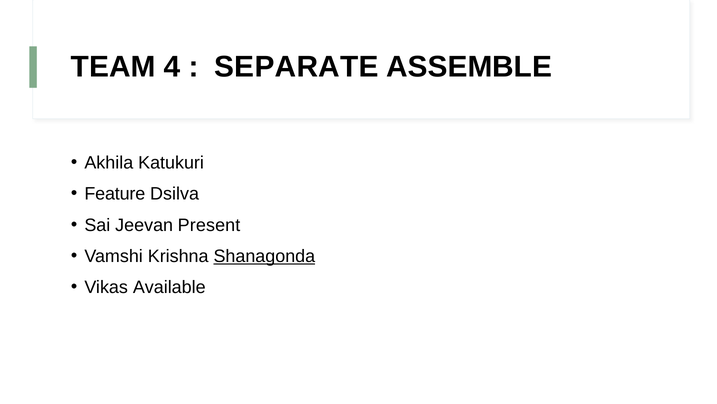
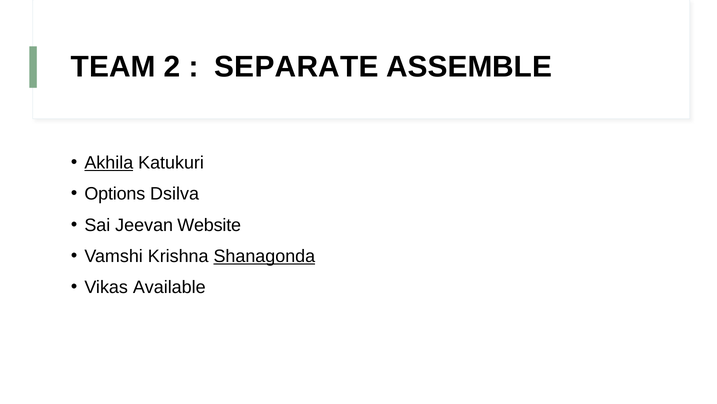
4: 4 -> 2
Akhila underline: none -> present
Feature: Feature -> Options
Present: Present -> Website
